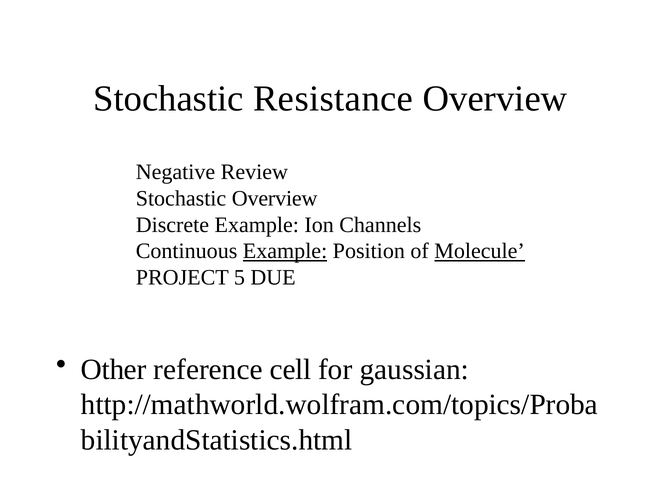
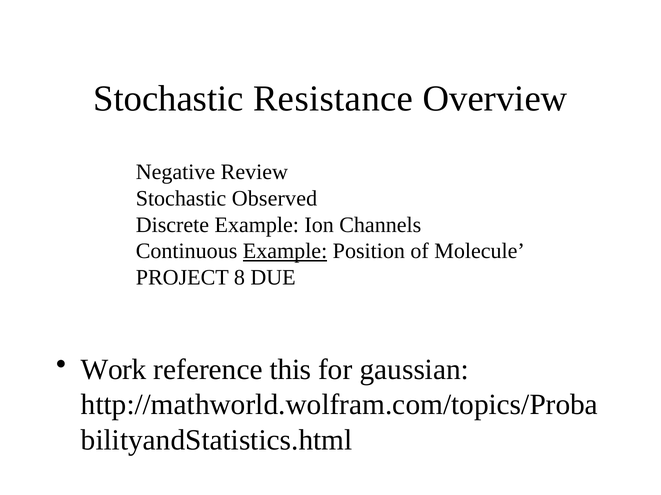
Stochastic Overview: Overview -> Observed
Molecule underline: present -> none
5: 5 -> 8
Other: Other -> Work
cell: cell -> this
